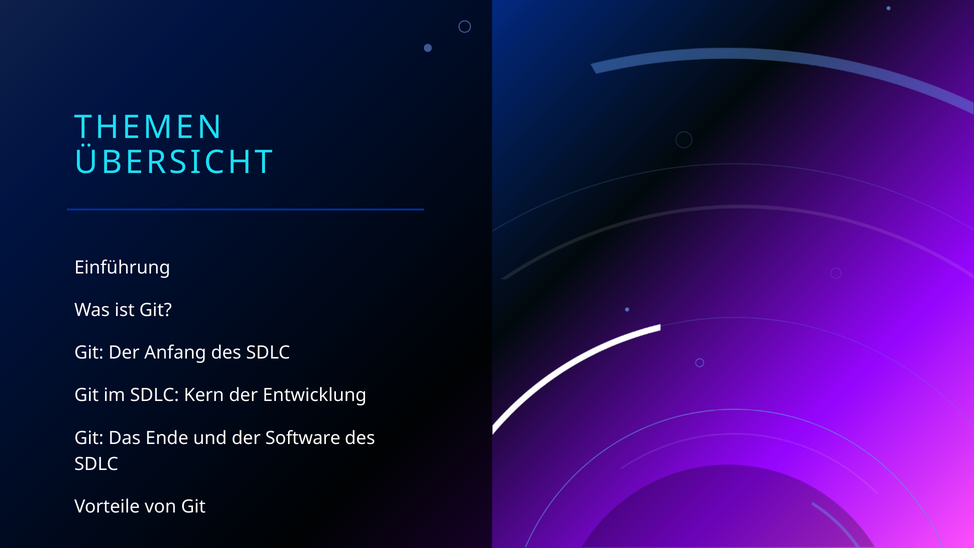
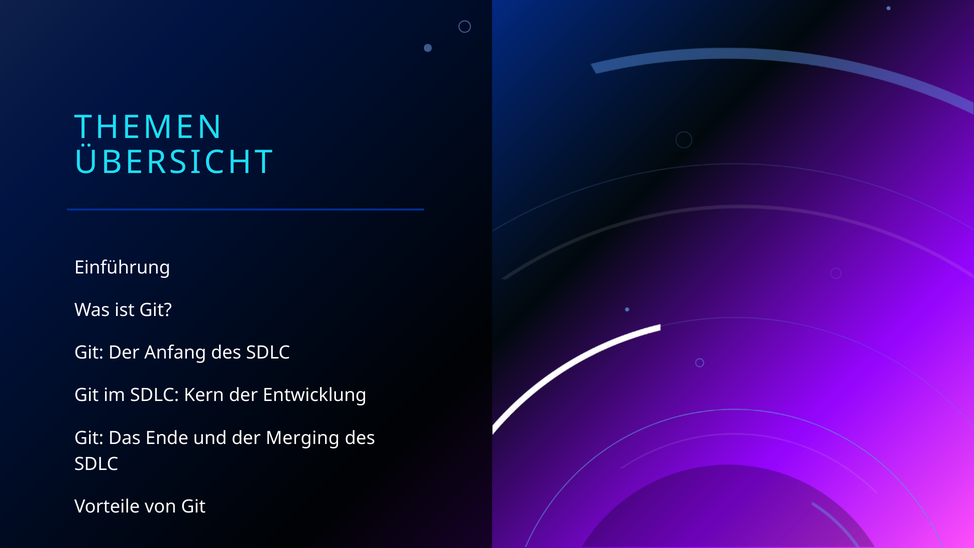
Software: Software -> Merging
